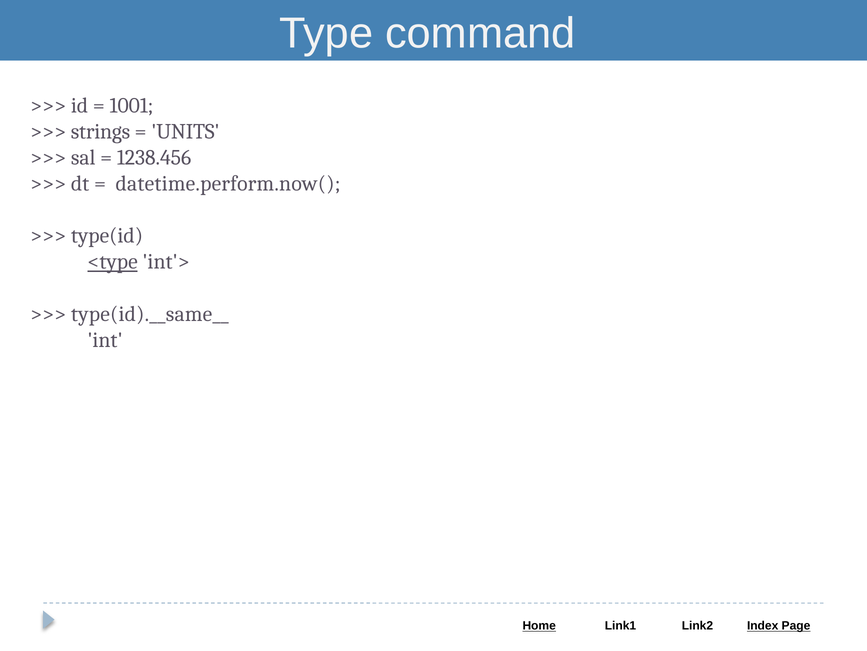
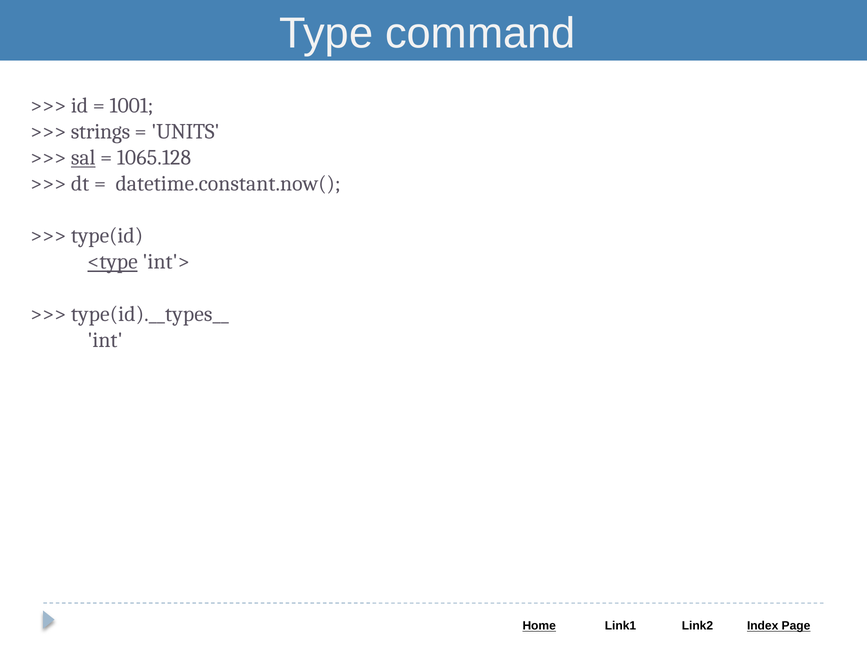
sal underline: none -> present
1238.456: 1238.456 -> 1065.128
datetime.perform.now(: datetime.perform.now( -> datetime.constant.now(
type(id).__same__: type(id).__same__ -> type(id).__types__
